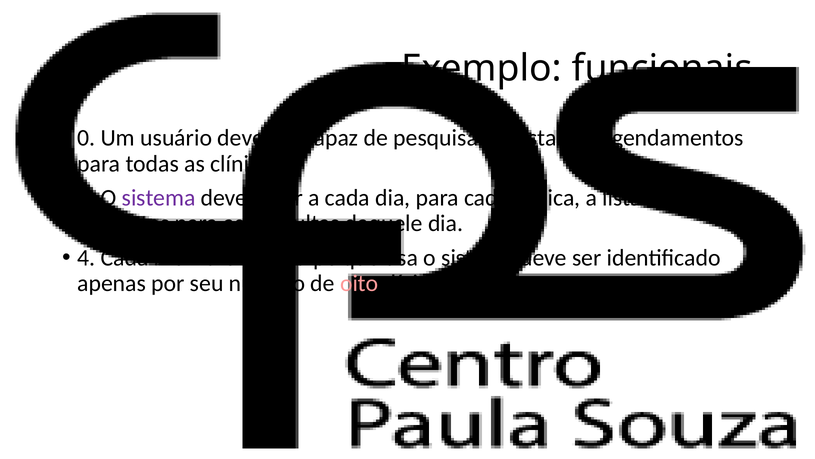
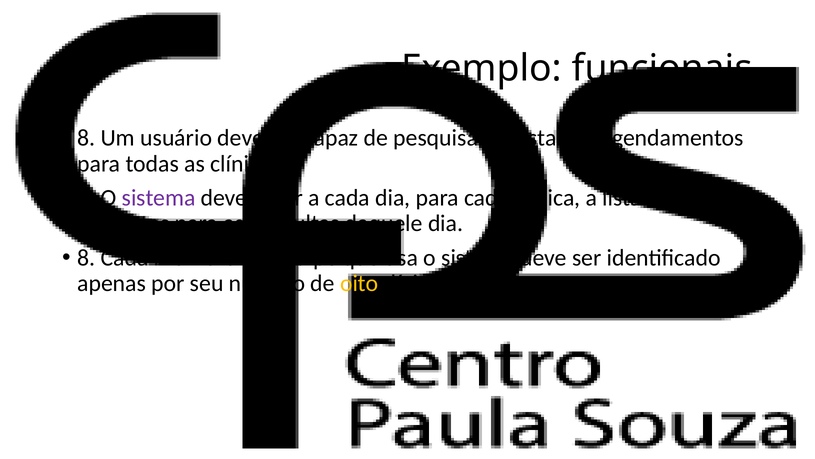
0 at (86, 138): 0 -> 8
4 at (86, 257): 4 -> 8
oito colour: pink -> yellow
